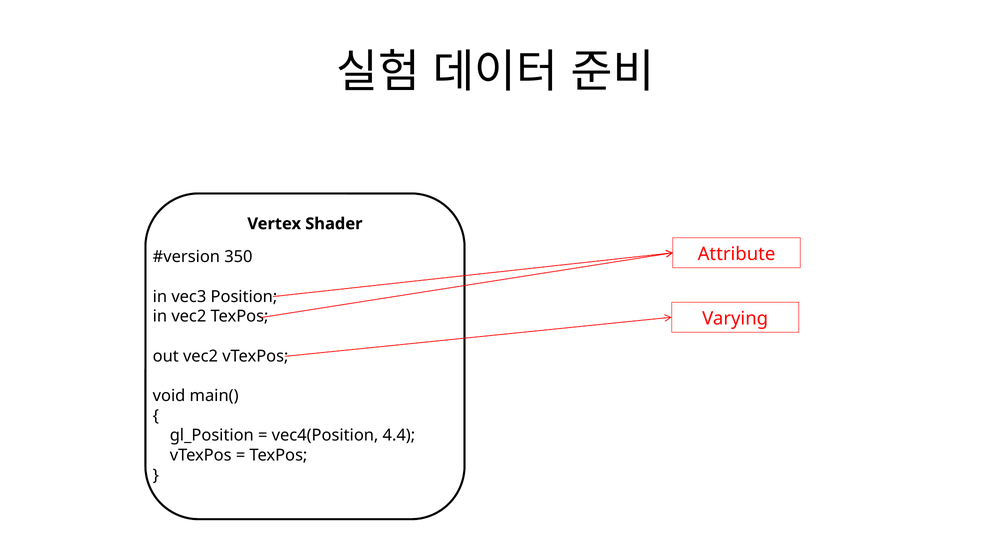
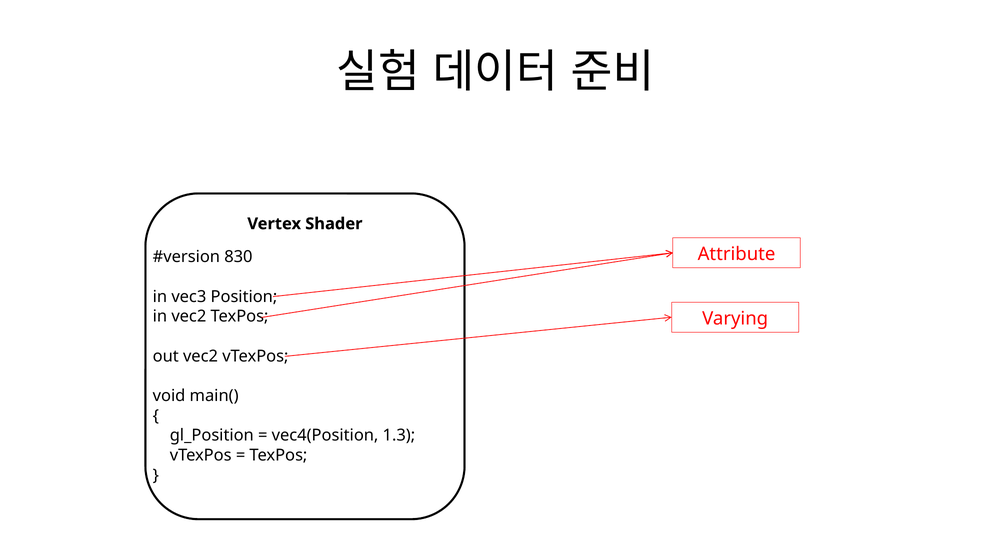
350: 350 -> 830
4.4: 4.4 -> 1.3
